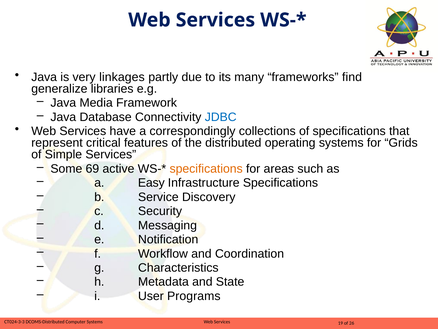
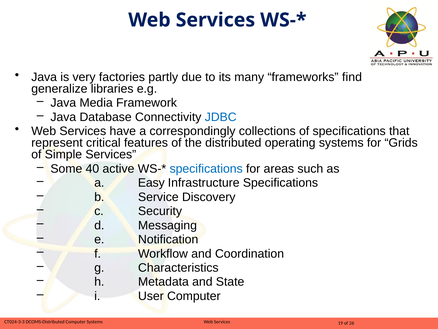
linkages: linkages -> factories
69: 69 -> 40
specifications at (206, 169) colour: orange -> blue
User Programs: Programs -> Computer
